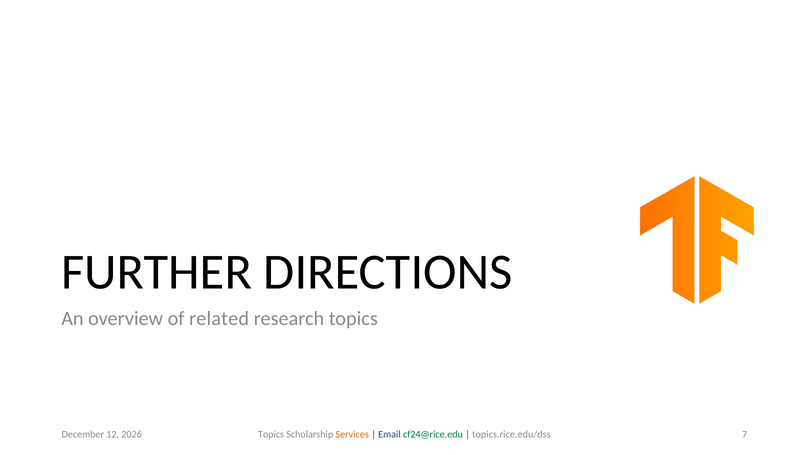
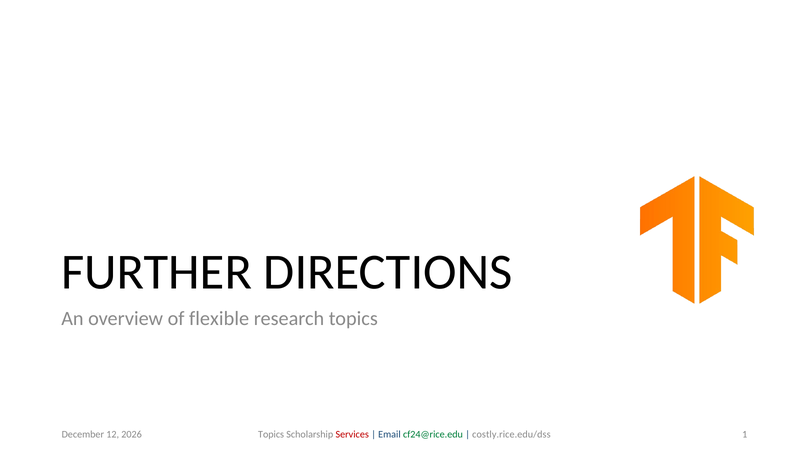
related: related -> flexible
7: 7 -> 1
Services colour: orange -> red
topics.rice.edu/dss: topics.rice.edu/dss -> costly.rice.edu/dss
